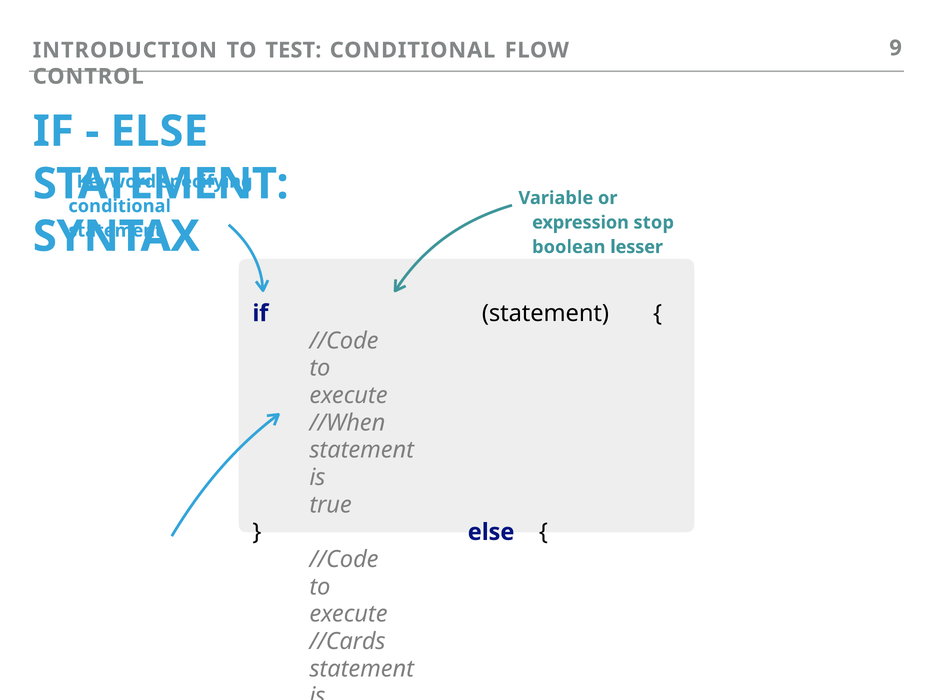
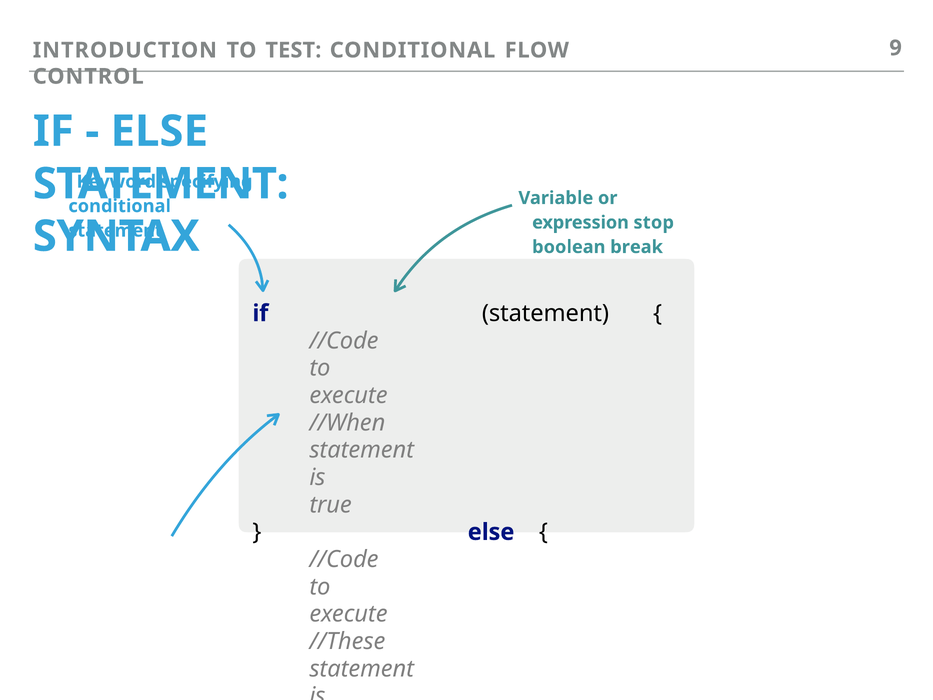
lesser: lesser -> break
//Cards: //Cards -> //These
